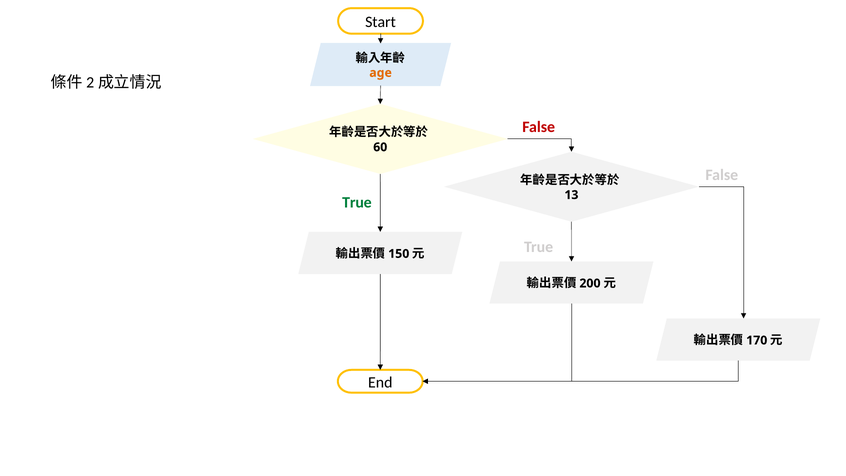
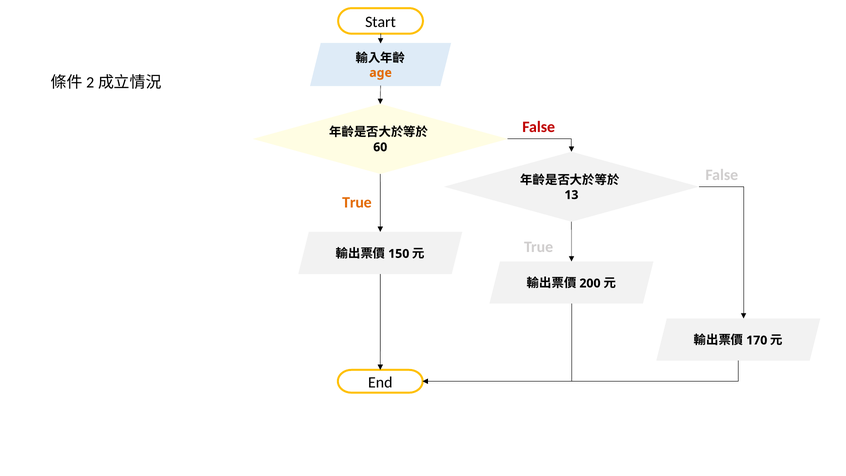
True at (357, 202) colour: green -> orange
